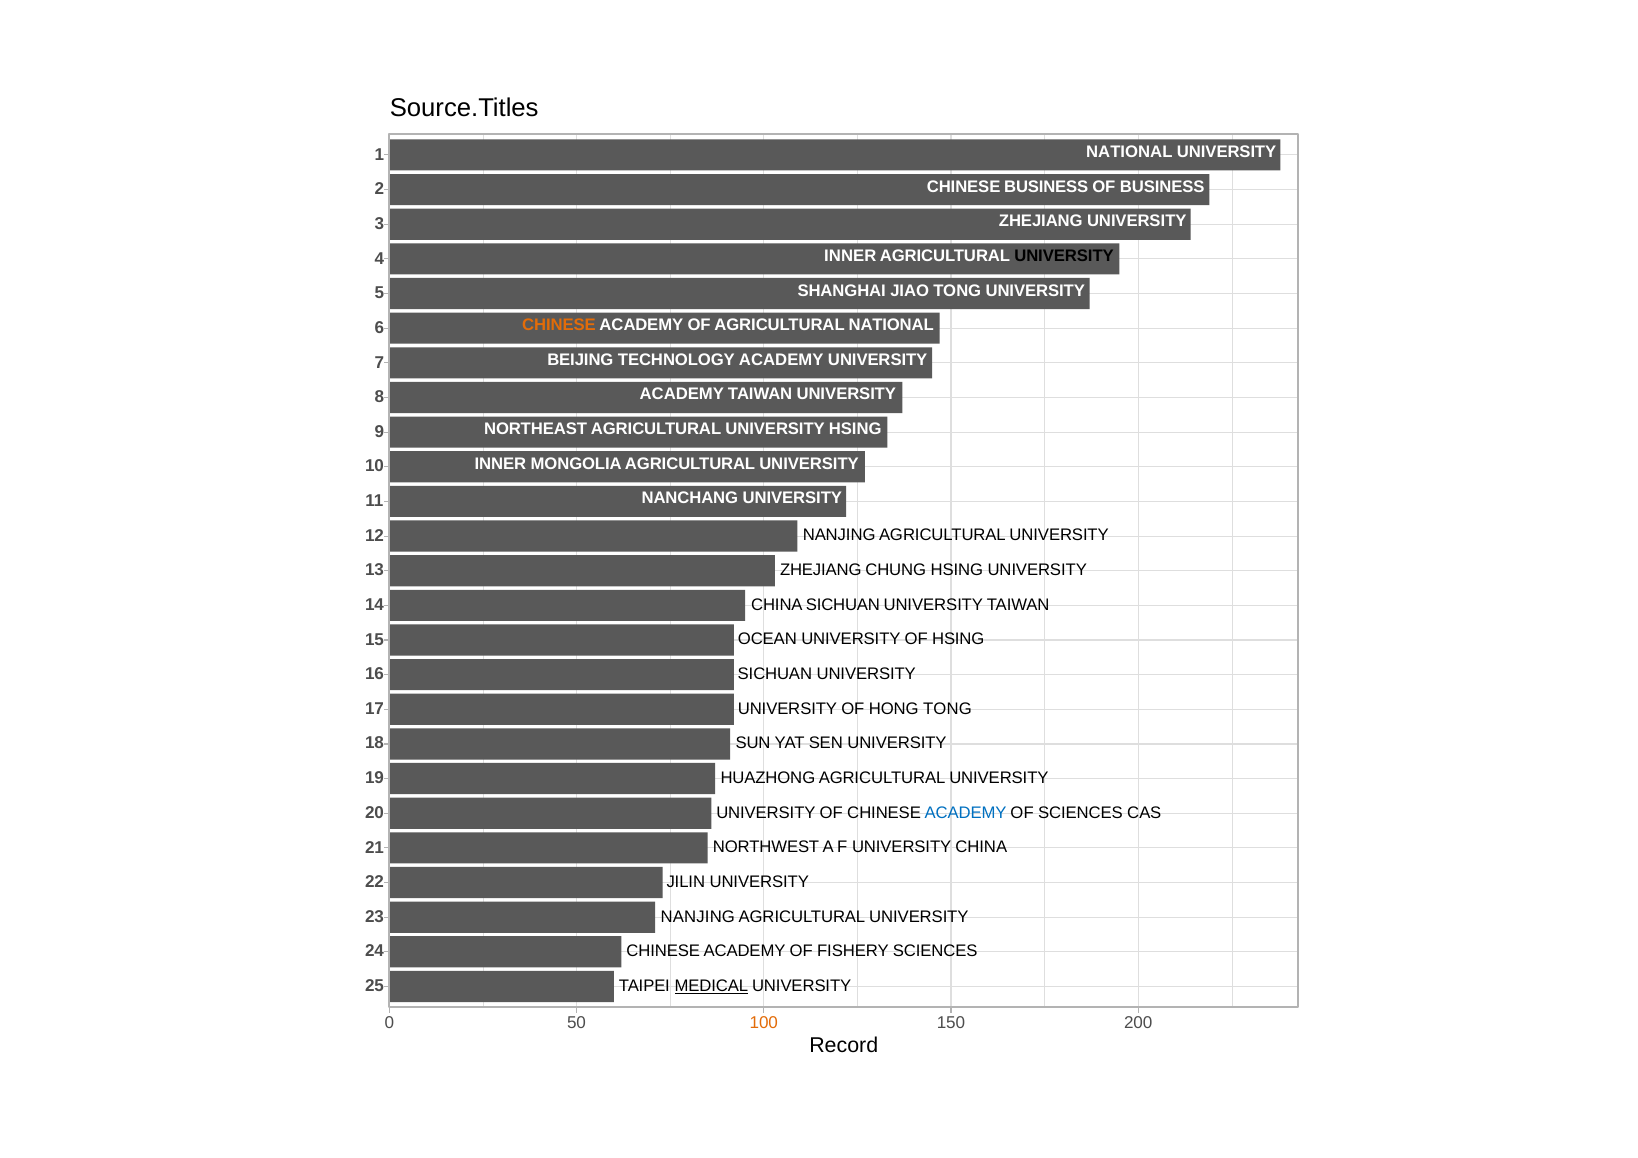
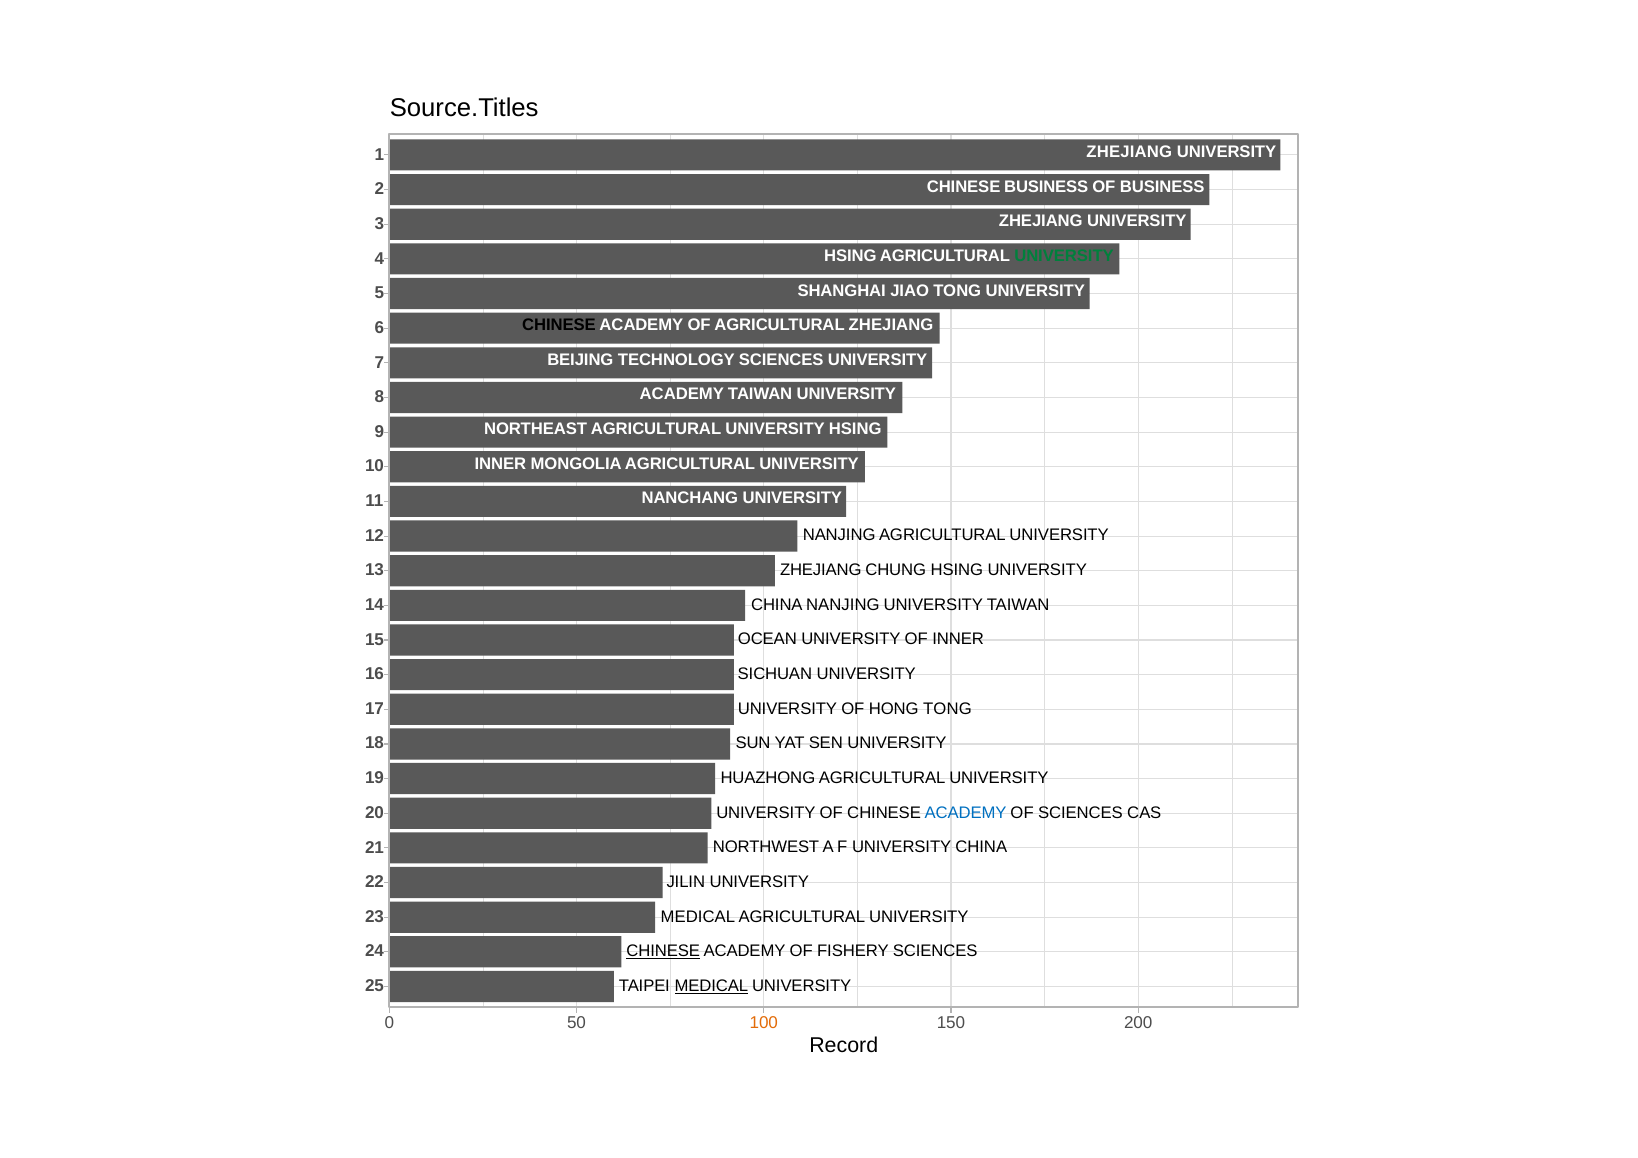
NATIONAL at (1129, 152): NATIONAL -> ZHEJIANG
INNER at (850, 256): INNER -> HSING
UNIVERSITY at (1064, 256) colour: black -> green
CHINESE at (559, 325) colour: orange -> black
AGRICULTURAL NATIONAL: NATIONAL -> ZHEJIANG
TECHNOLOGY ACADEMY: ACADEMY -> SCIENCES
CHINA SICHUAN: SICHUAN -> NANJING
OF HSING: HSING -> INNER
NANJING at (698, 916): NANJING -> MEDICAL
CHINESE at (663, 951) underline: none -> present
